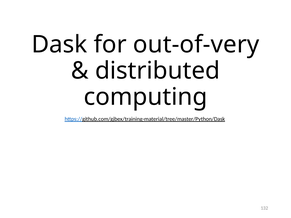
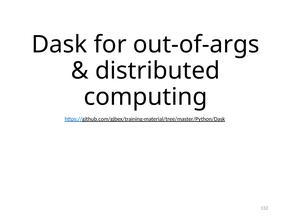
out-of-very: out-of-very -> out-of-args
